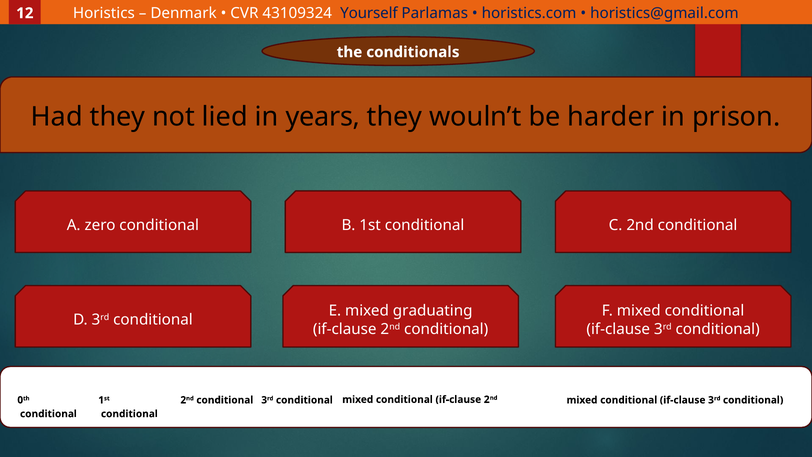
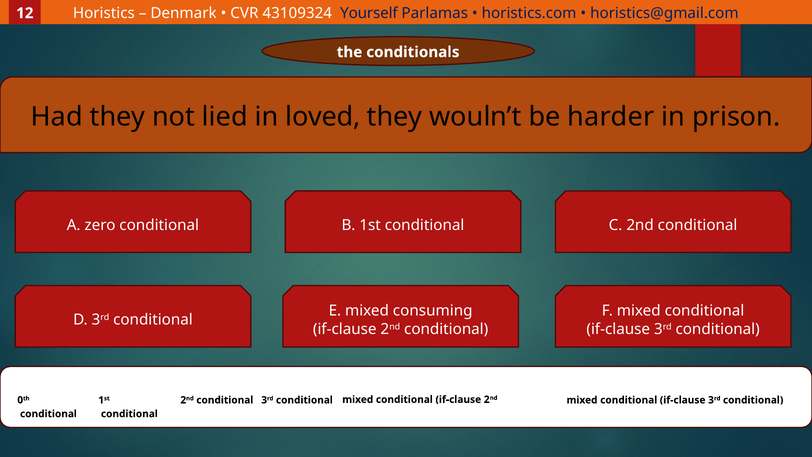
years: years -> loved
graduating: graduating -> consuming
